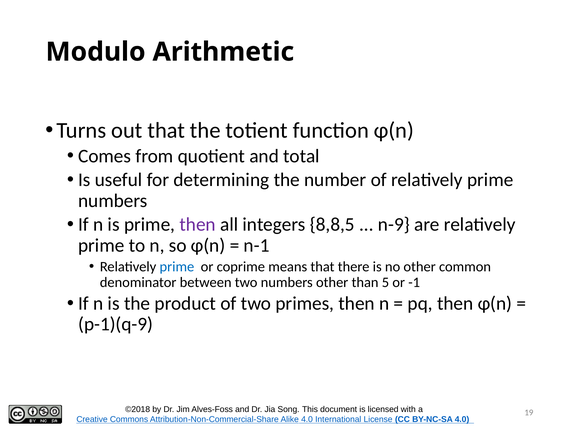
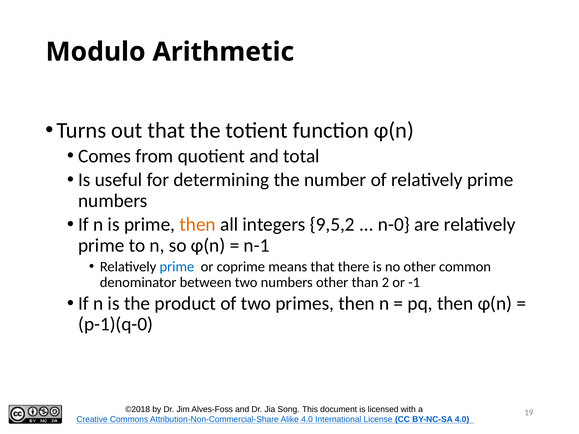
then at (198, 225) colour: purple -> orange
8,8,5: 8,8,5 -> 9,5,2
n-9: n-9 -> n-0
5: 5 -> 2
p-1)(q-9: p-1)(q-9 -> p-1)(q-0
